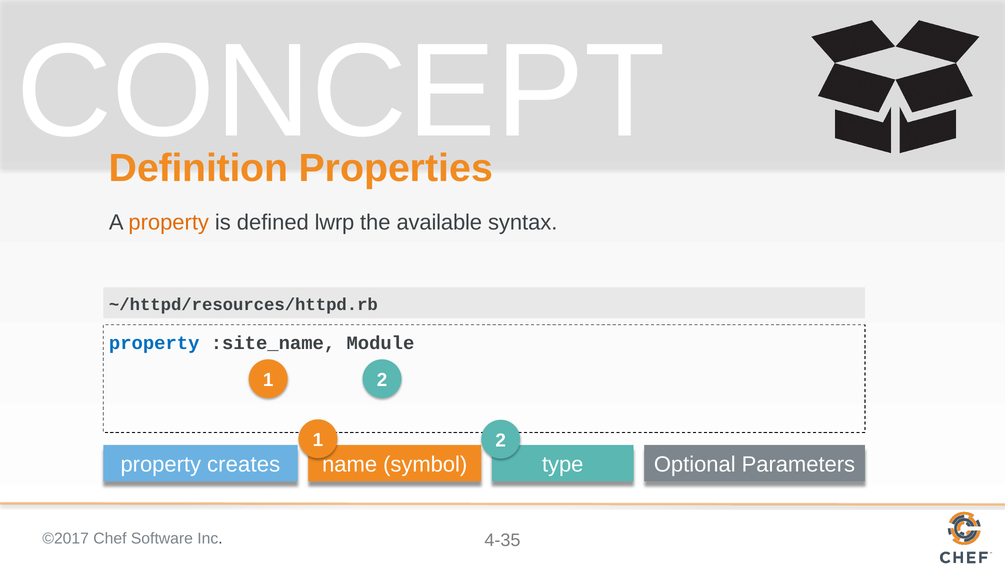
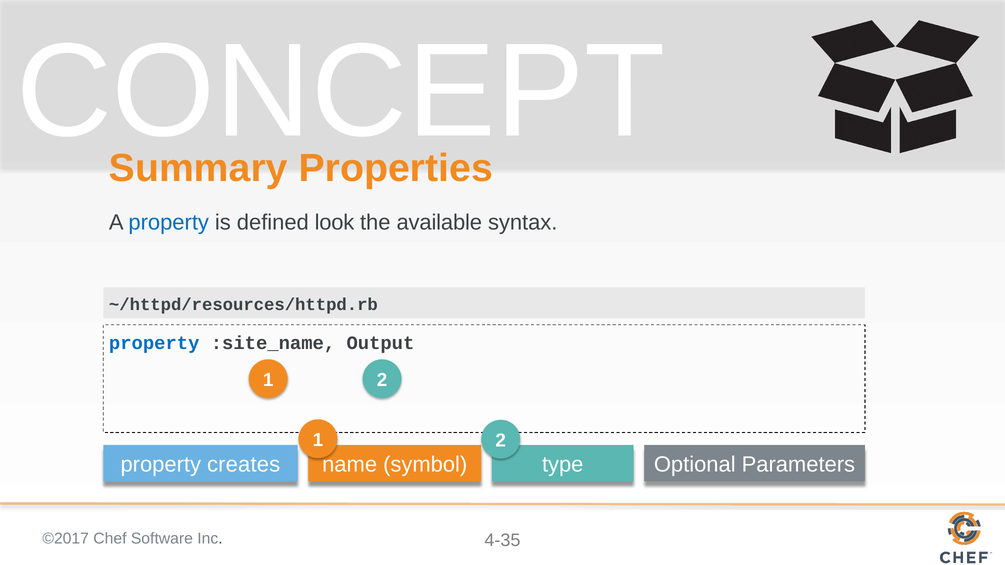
Definition: Definition -> Summary
property at (169, 223) colour: orange -> blue
lwrp: lwrp -> look
Module: Module -> Output
